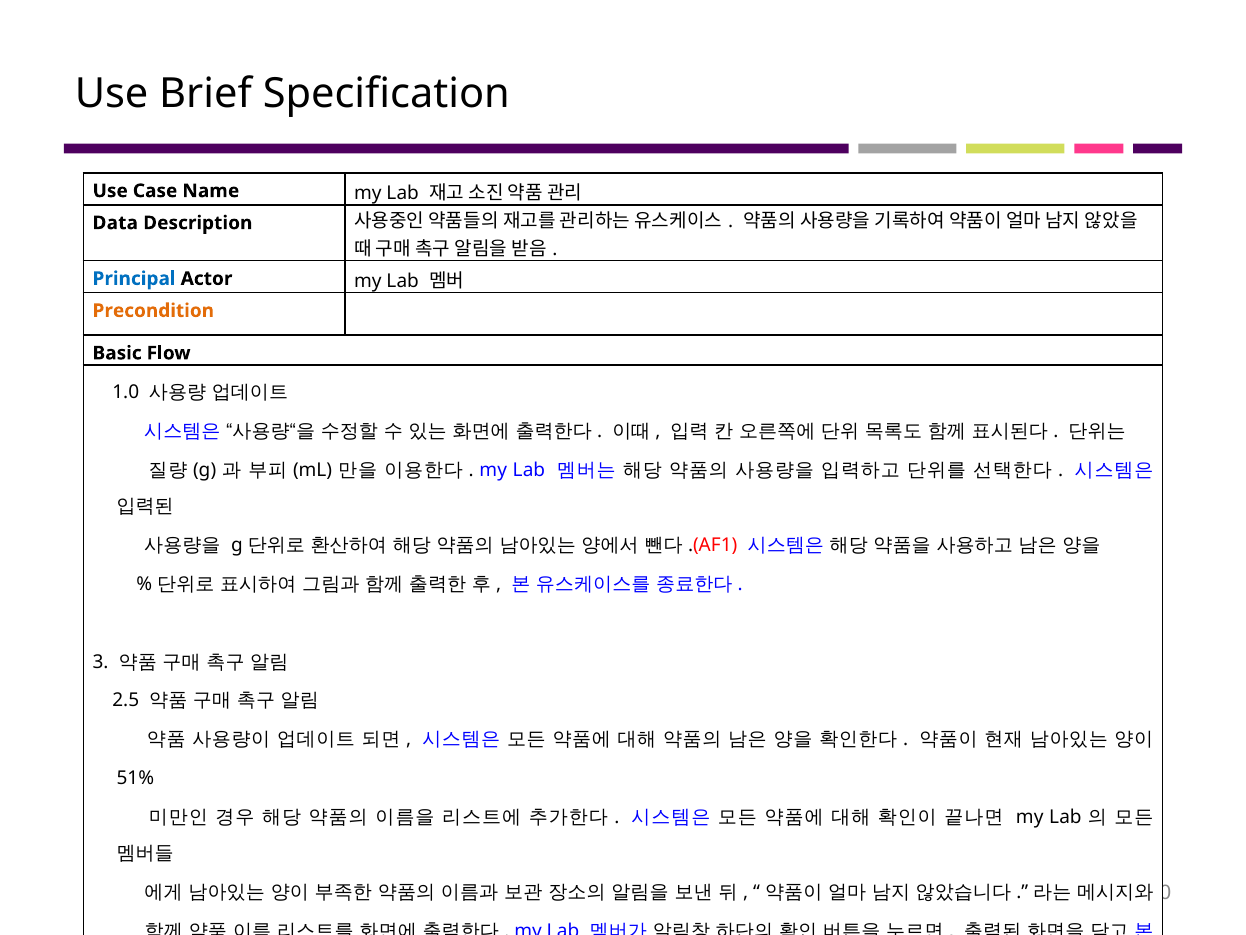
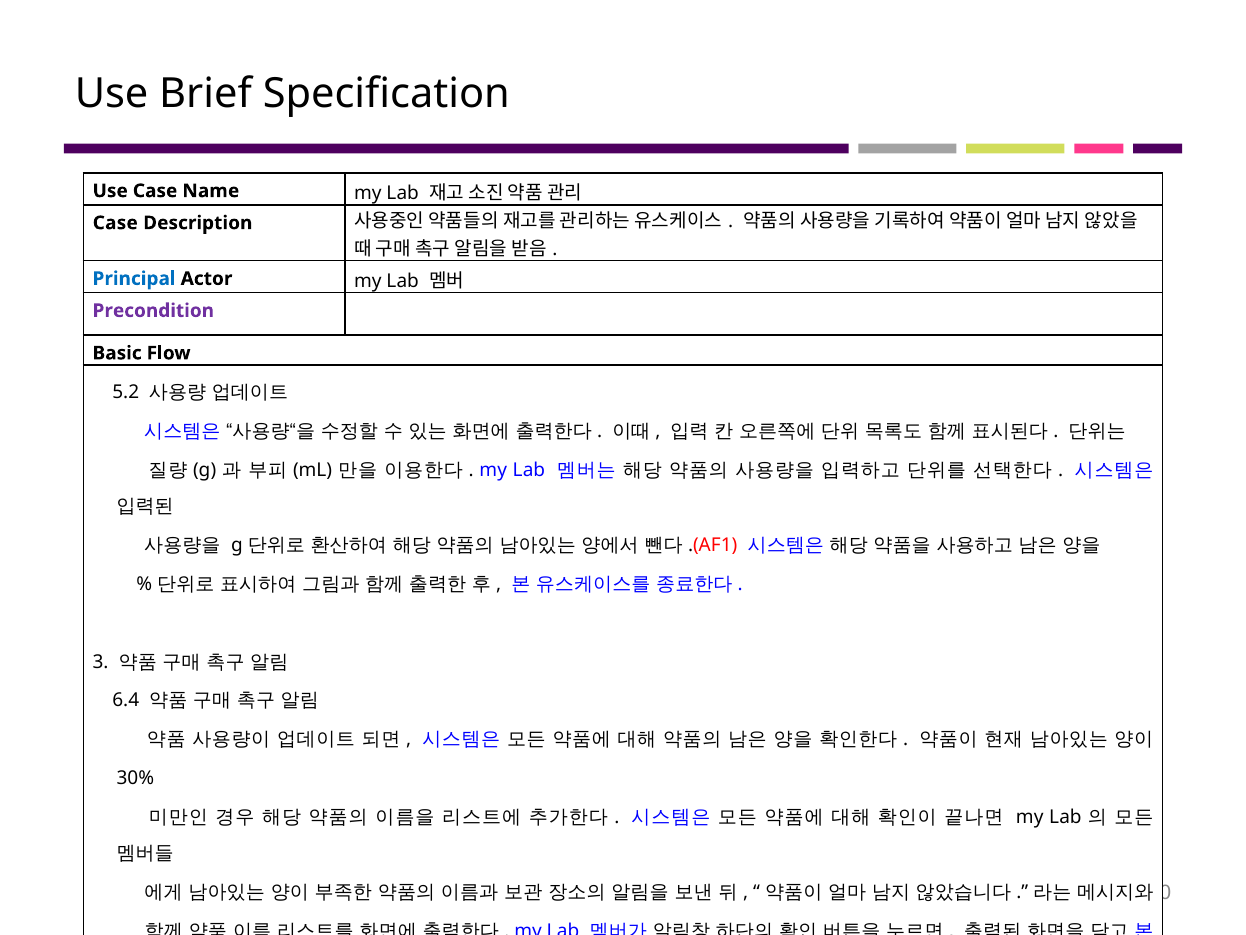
Data at (115, 223): Data -> Case
Precondition colour: orange -> purple
1.0: 1.0 -> 5.2
2.5: 2.5 -> 6.4
51%: 51% -> 30%
